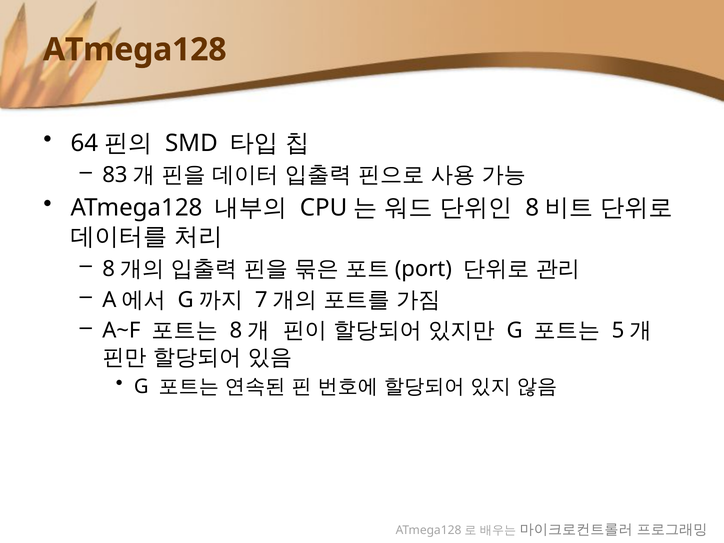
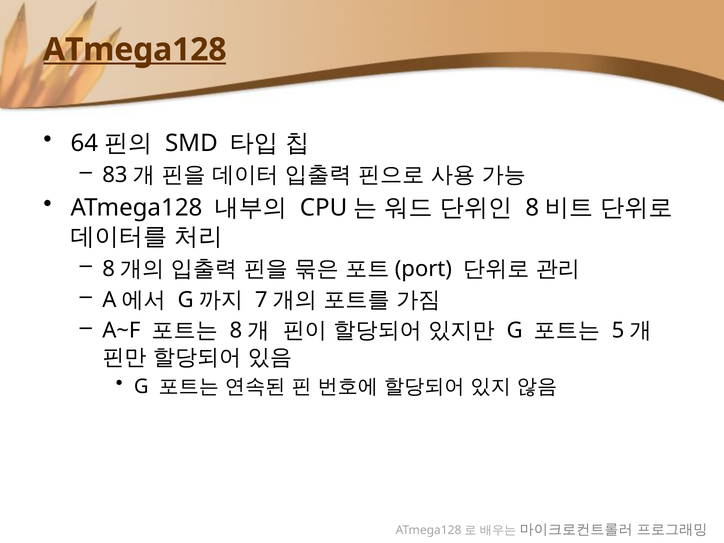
ATmega128 at (135, 50) underline: none -> present
